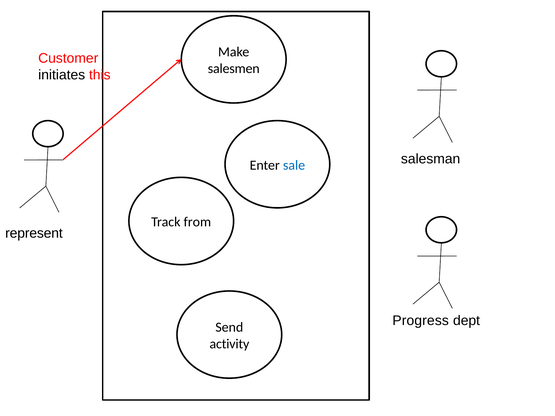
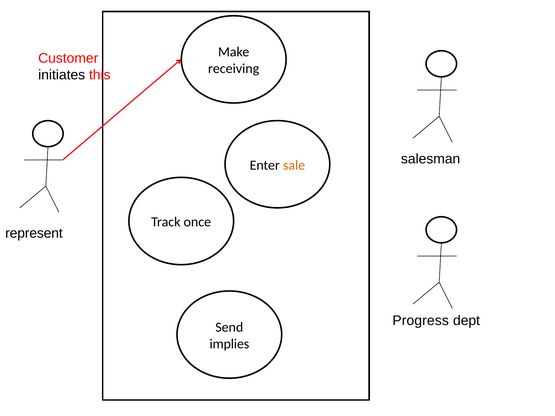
salesmen: salesmen -> receiving
sale colour: blue -> orange
from: from -> once
activity: activity -> implies
